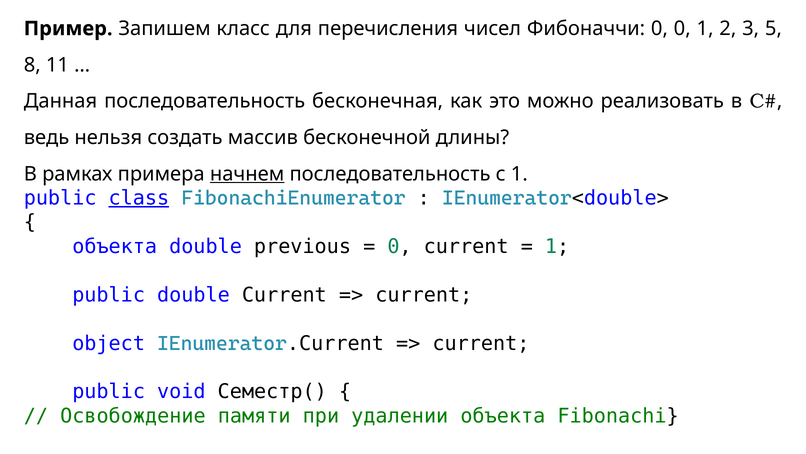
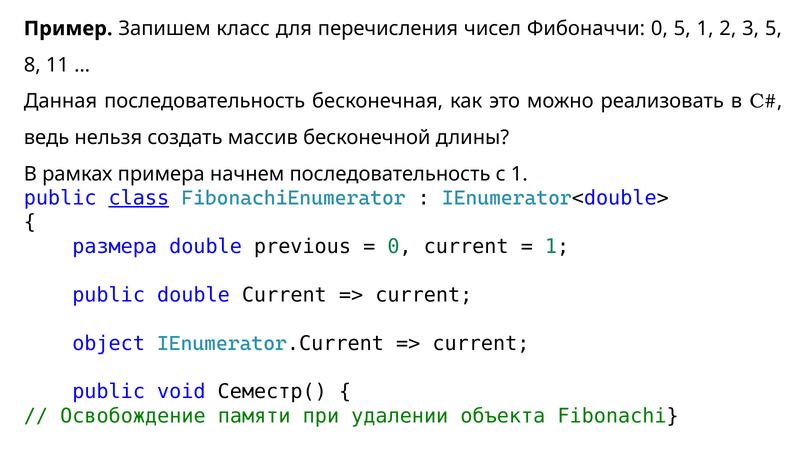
0 0: 0 -> 5
начнем underline: present -> none
объекта at (115, 246): объекта -> размера
